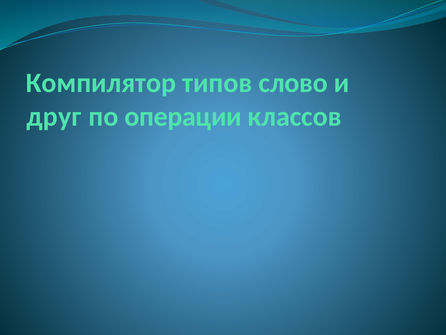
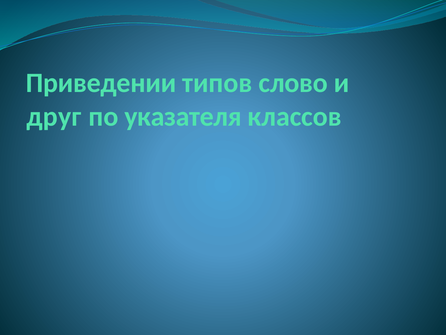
Компилятор: Компилятор -> Приведении
операции: операции -> указателя
